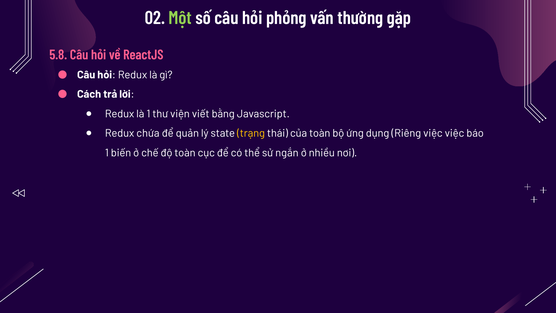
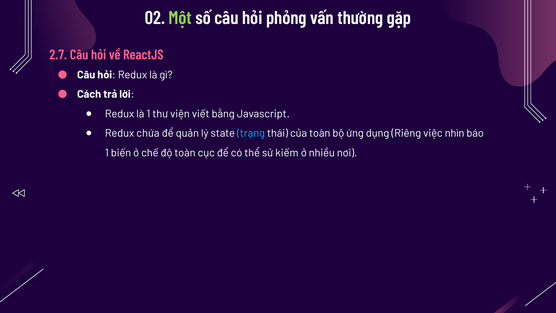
5.8: 5.8 -> 2.7
trạng colour: yellow -> light blue
việc việc: việc -> nhìn
ngắn: ngắn -> kiếm
